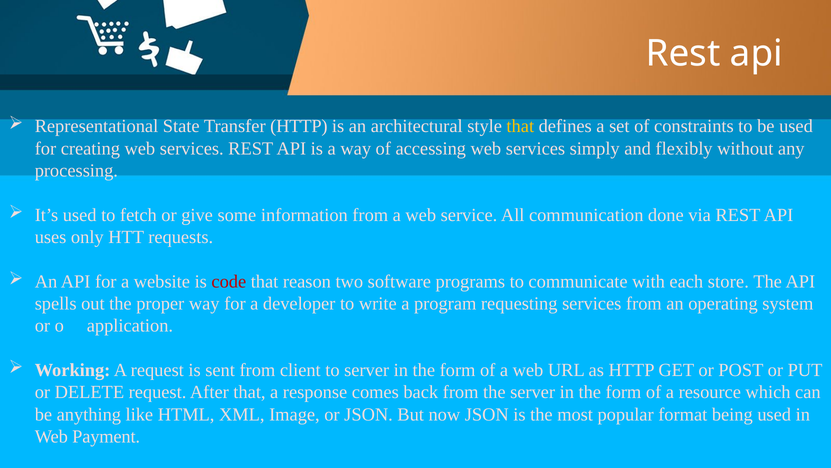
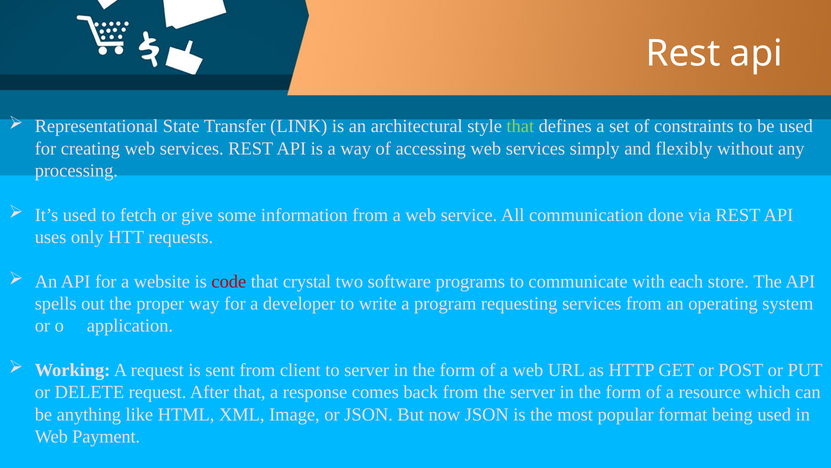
Transfer HTTP: HTTP -> LINK
that at (520, 126) colour: yellow -> light green
reason: reason -> crystal
